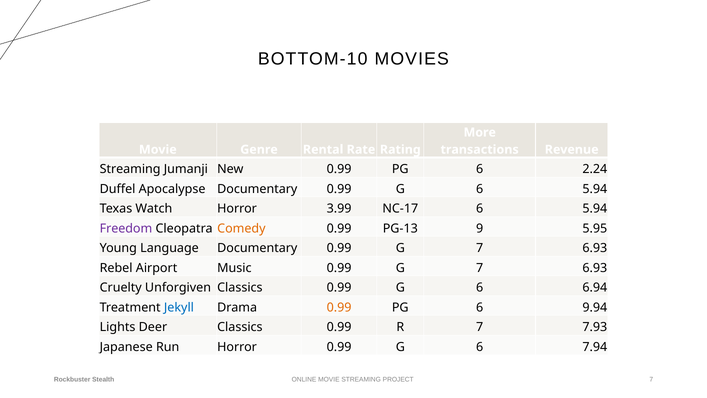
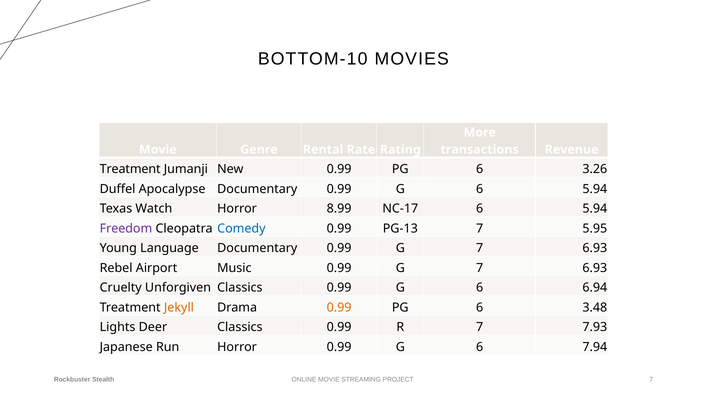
Streaming at (130, 169): Streaming -> Treatment
2.24: 2.24 -> 3.26
3.99: 3.99 -> 8.99
Comedy colour: orange -> blue
PG-13 9: 9 -> 7
Jekyll colour: blue -> orange
9.94: 9.94 -> 3.48
